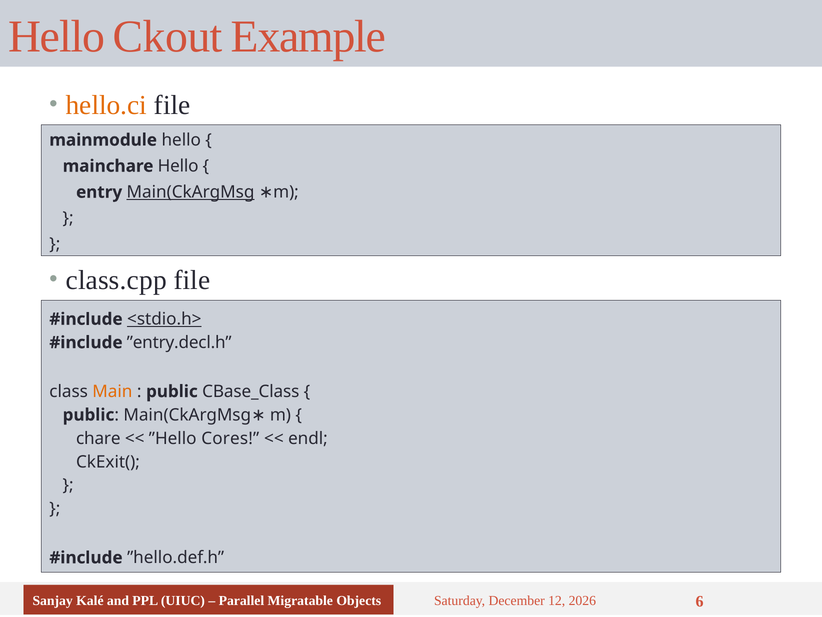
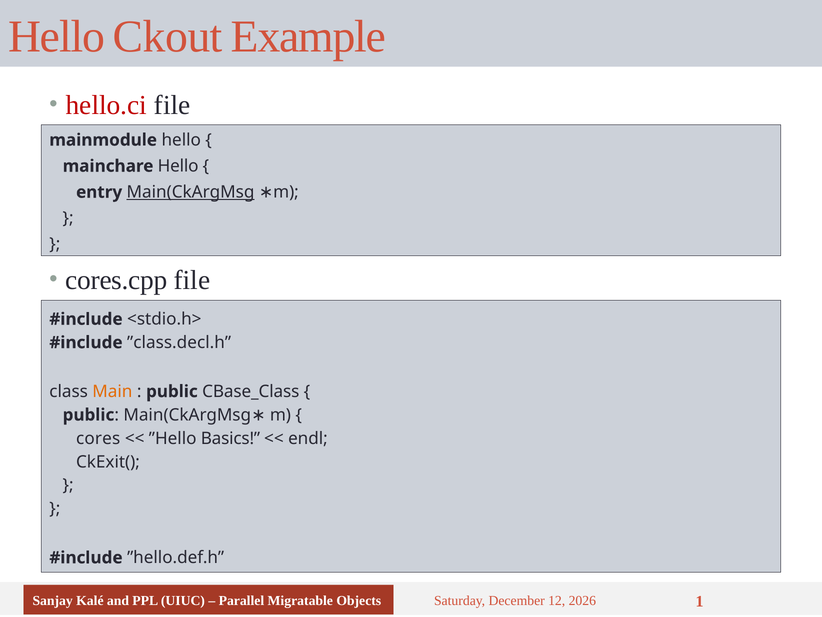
hello.ci colour: orange -> red
class.cpp: class.cpp -> cores.cpp
<stdio.h> underline: present -> none
”entry.decl.h: ”entry.decl.h -> ”class.decl.h
chare: chare -> cores
Cores: Cores -> Basics
6: 6 -> 1
